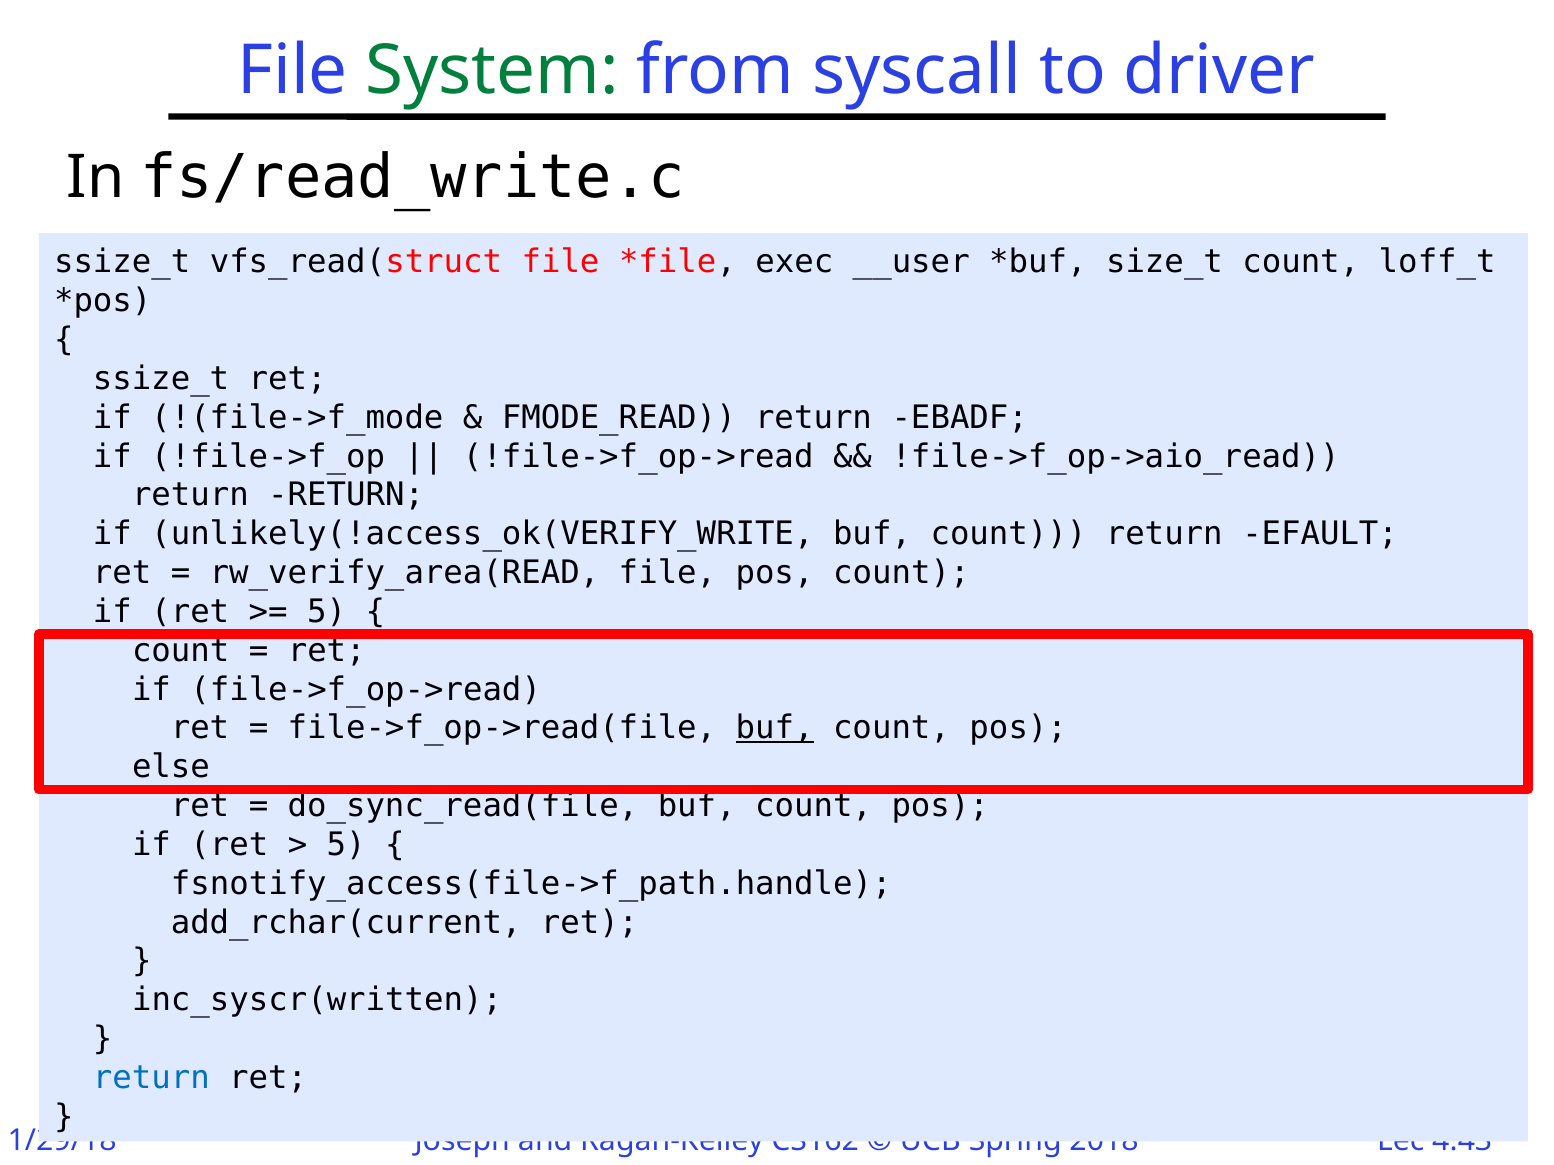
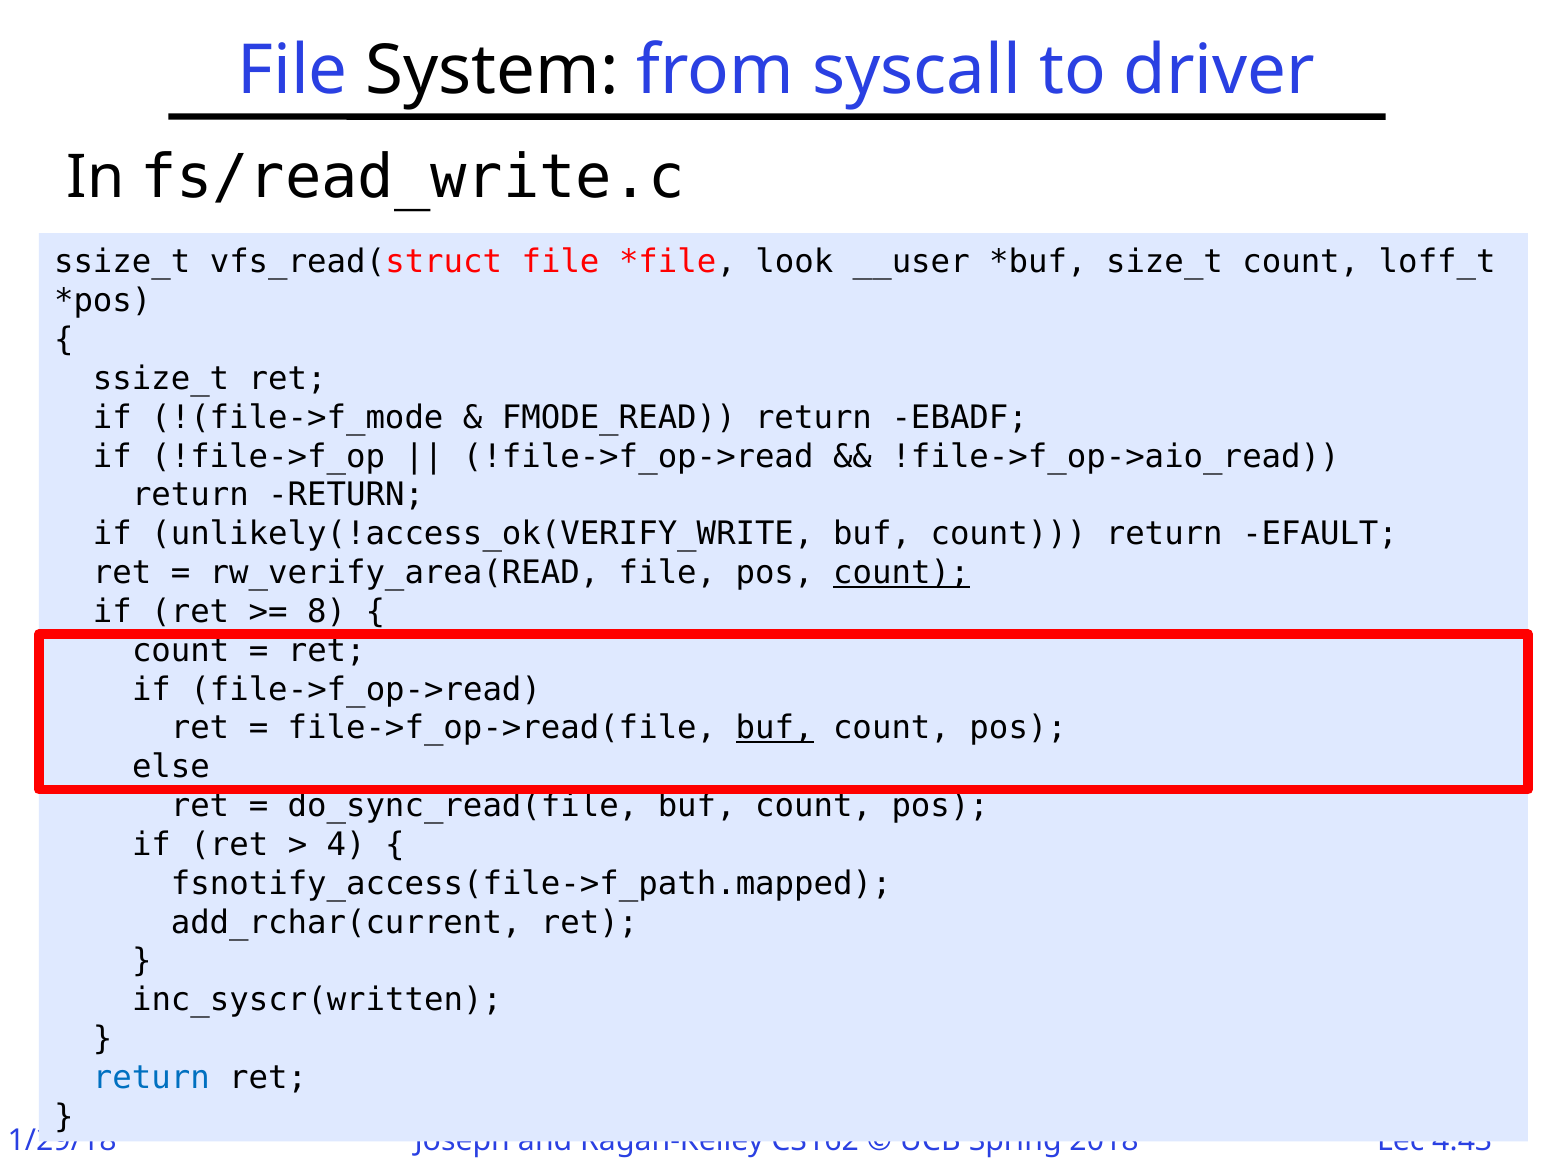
System colour: green -> black
exec: exec -> look
count at (901, 573) underline: none -> present
5 at (327, 612): 5 -> 8
5 at (346, 845): 5 -> 4
fsnotify_access(file->f_path.handle: fsnotify_access(file->f_path.handle -> fsnotify_access(file->f_path.mapped
